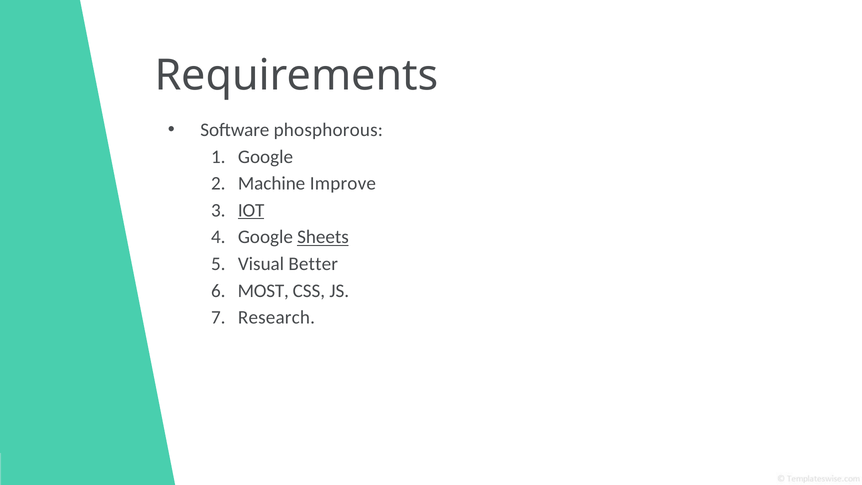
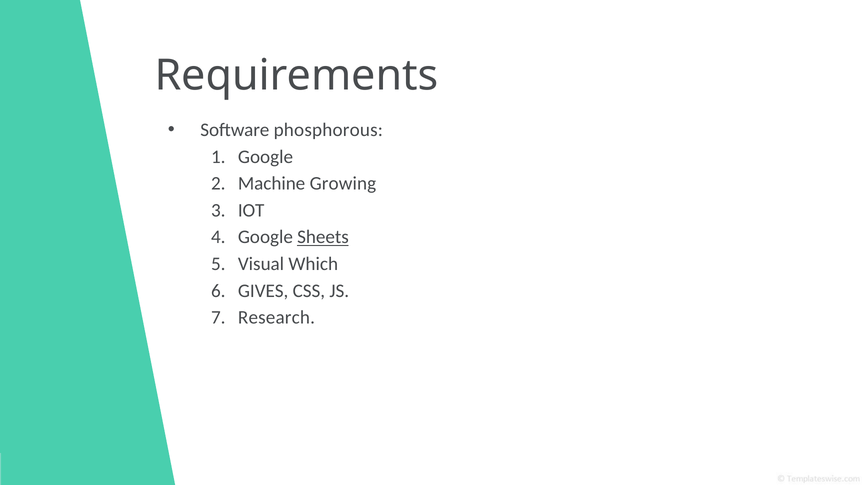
Improve: Improve -> Growing
IOT underline: present -> none
Better: Better -> Which
MOST: MOST -> GIVES
